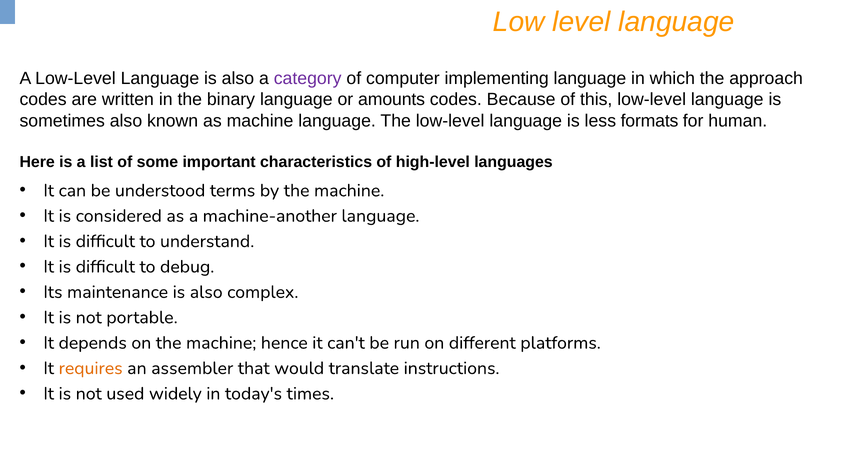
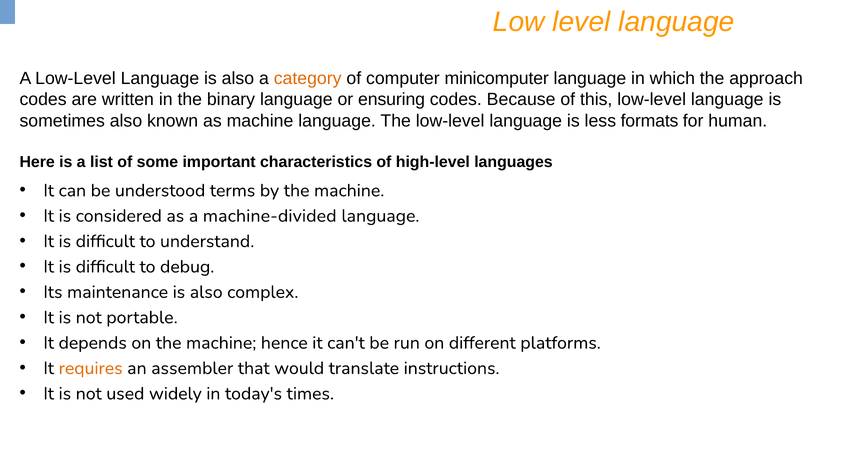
category colour: purple -> orange
implementing: implementing -> minicomputer
amounts: amounts -> ensuring
machine-another: machine-another -> machine-divided
